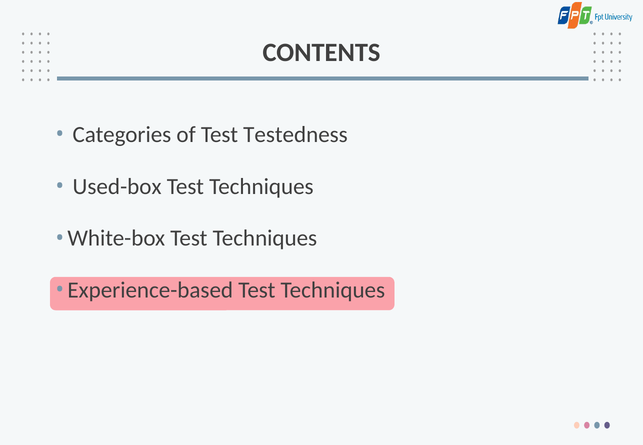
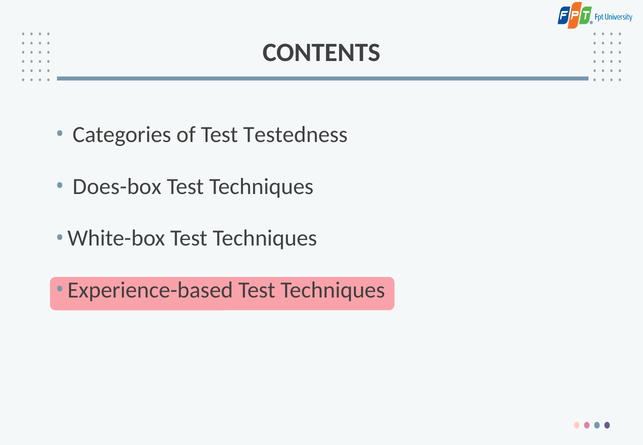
Used-box: Used-box -> Does-box
